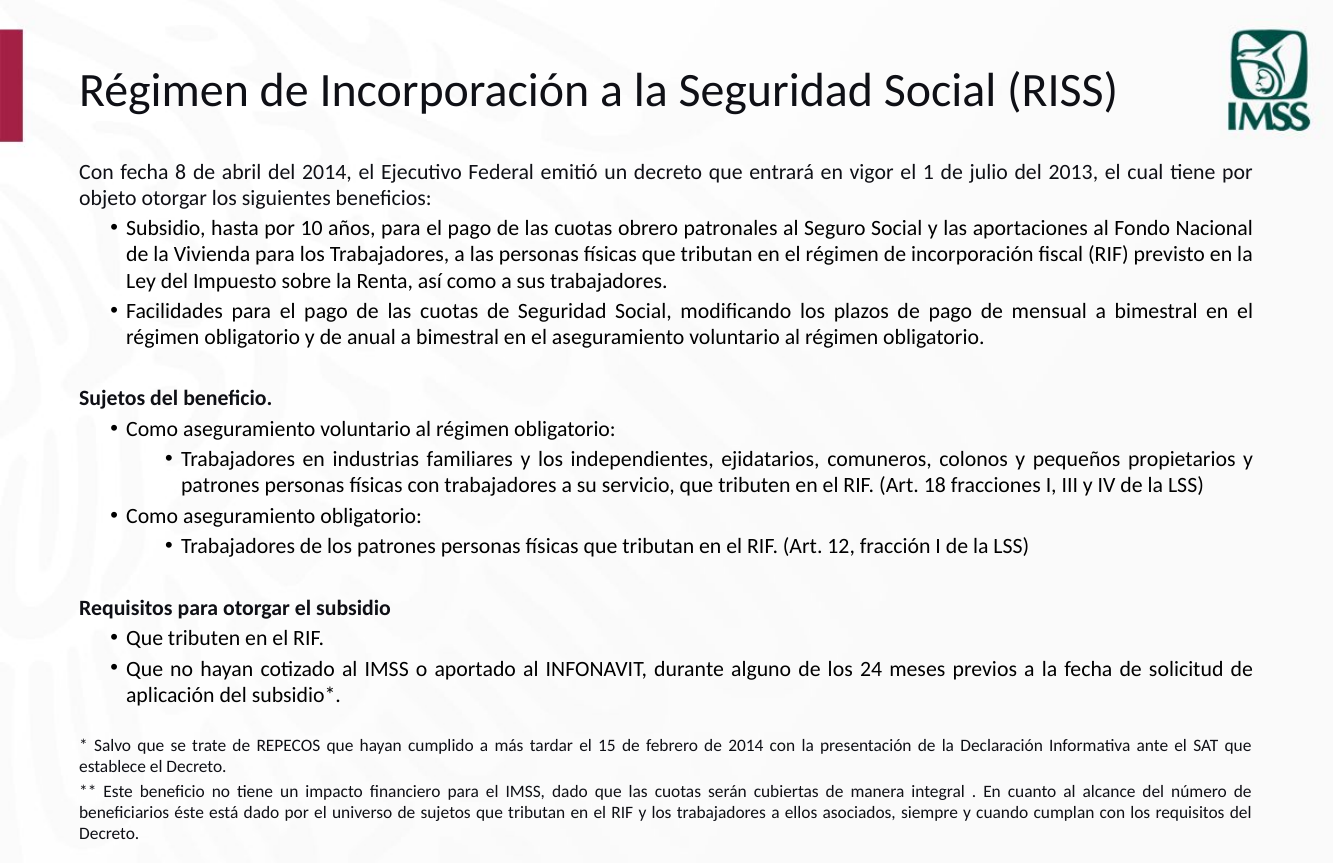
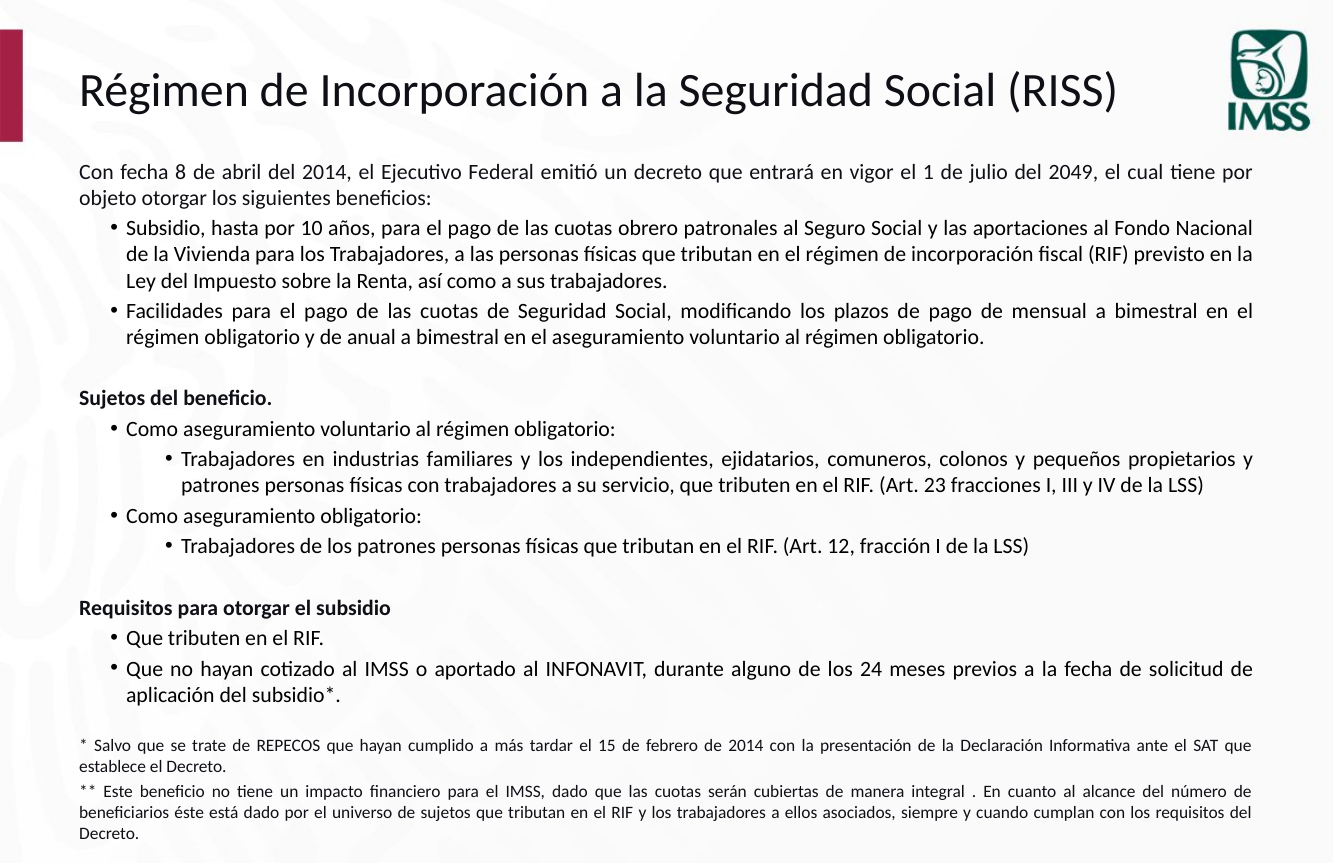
2013: 2013 -> 2049
18: 18 -> 23
